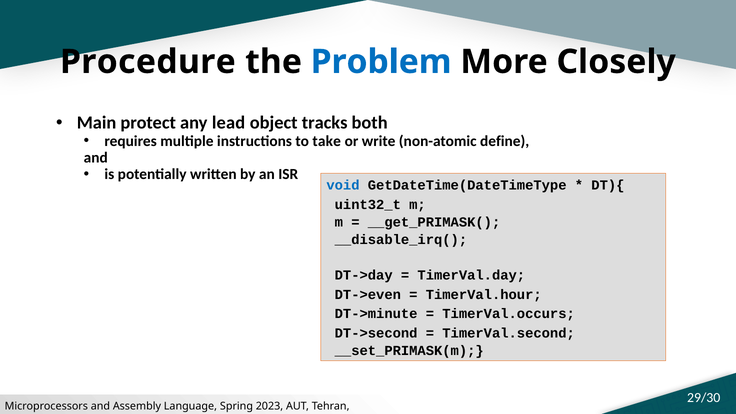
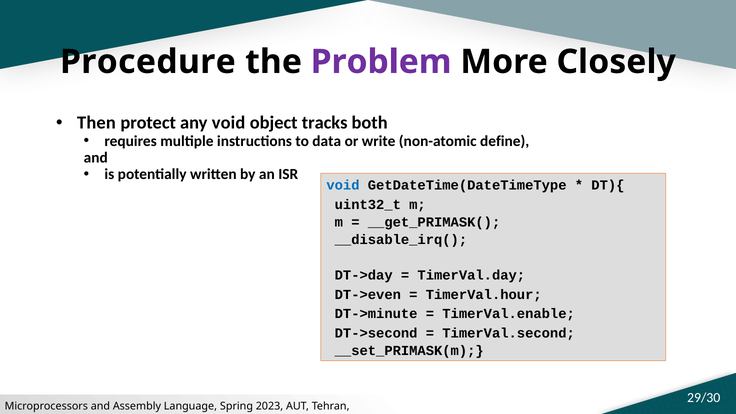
Problem colour: blue -> purple
Main: Main -> Then
any lead: lead -> void
take: take -> data
TimerVal.occurs: TimerVal.occurs -> TimerVal.enable
